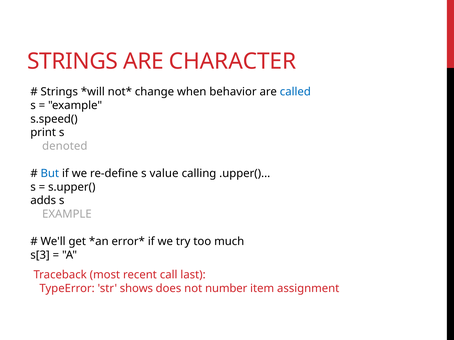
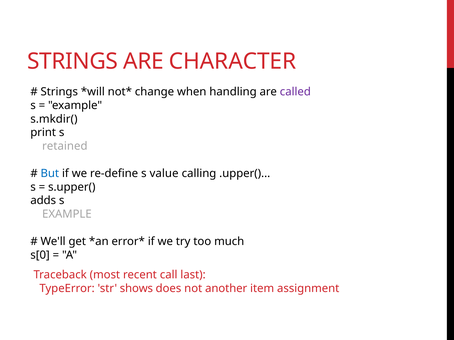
behavior: behavior -> handling
called colour: blue -> purple
s.speed(: s.speed( -> s.mkdir(
denoted: denoted -> retained
s[3: s[3 -> s[0
number: number -> another
